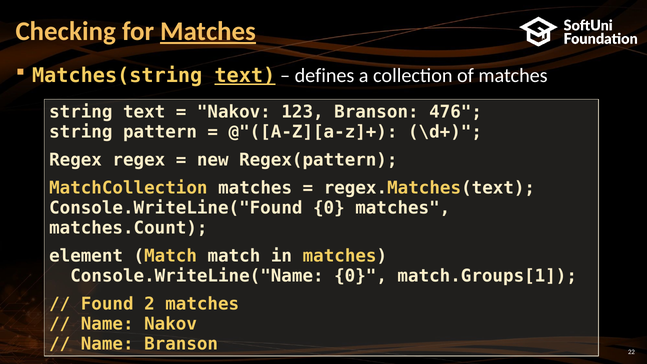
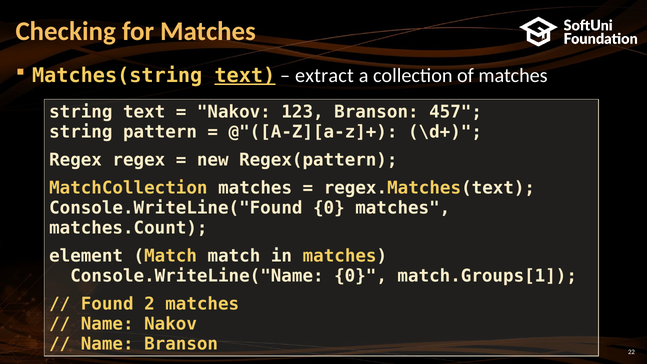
Matches at (208, 31) underline: present -> none
defines: defines -> extract
476: 476 -> 457
